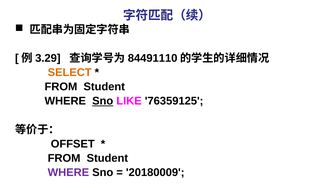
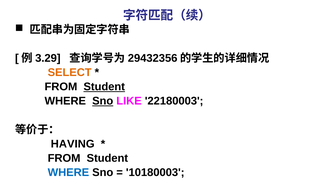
84491110: 84491110 -> 29432356
Student at (104, 87) underline: none -> present
76359125: 76359125 -> 22180003
OFFSET: OFFSET -> HAVING
WHERE at (68, 172) colour: purple -> blue
20180009: 20180009 -> 10180003
